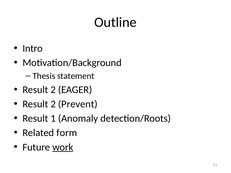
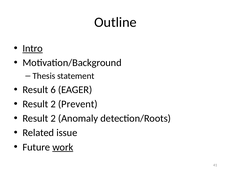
Intro underline: none -> present
2 at (53, 90): 2 -> 6
1 at (53, 119): 1 -> 2
form: form -> issue
